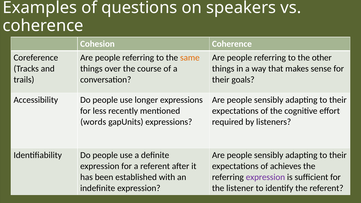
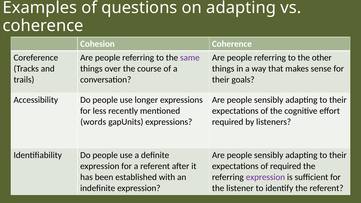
on speakers: speakers -> adapting
same colour: orange -> purple
of achieves: achieves -> required
